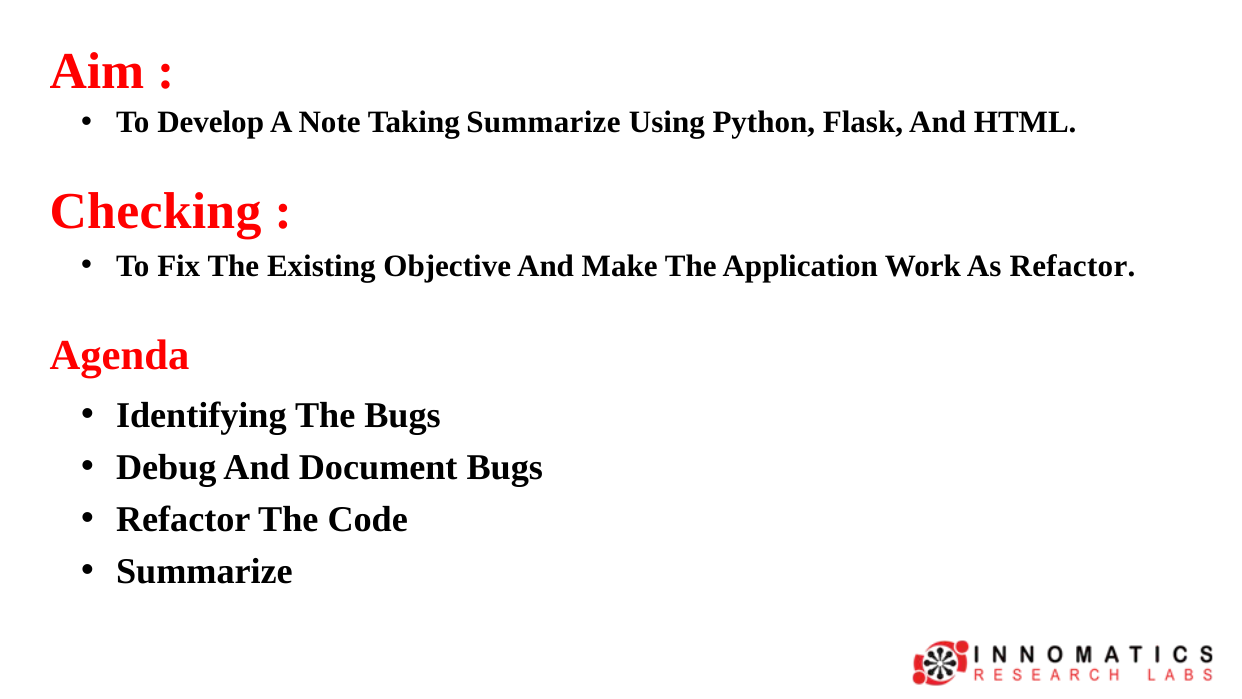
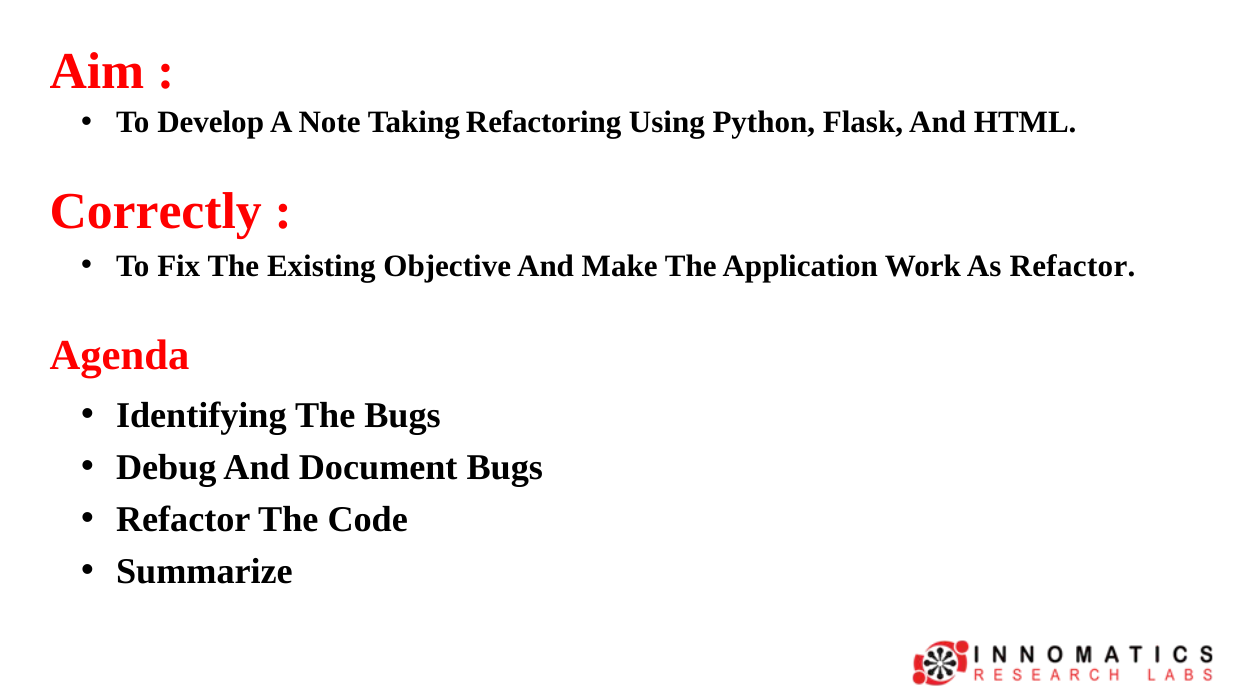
Taking Summarize: Summarize -> Refactoring
Checking: Checking -> Correctly
